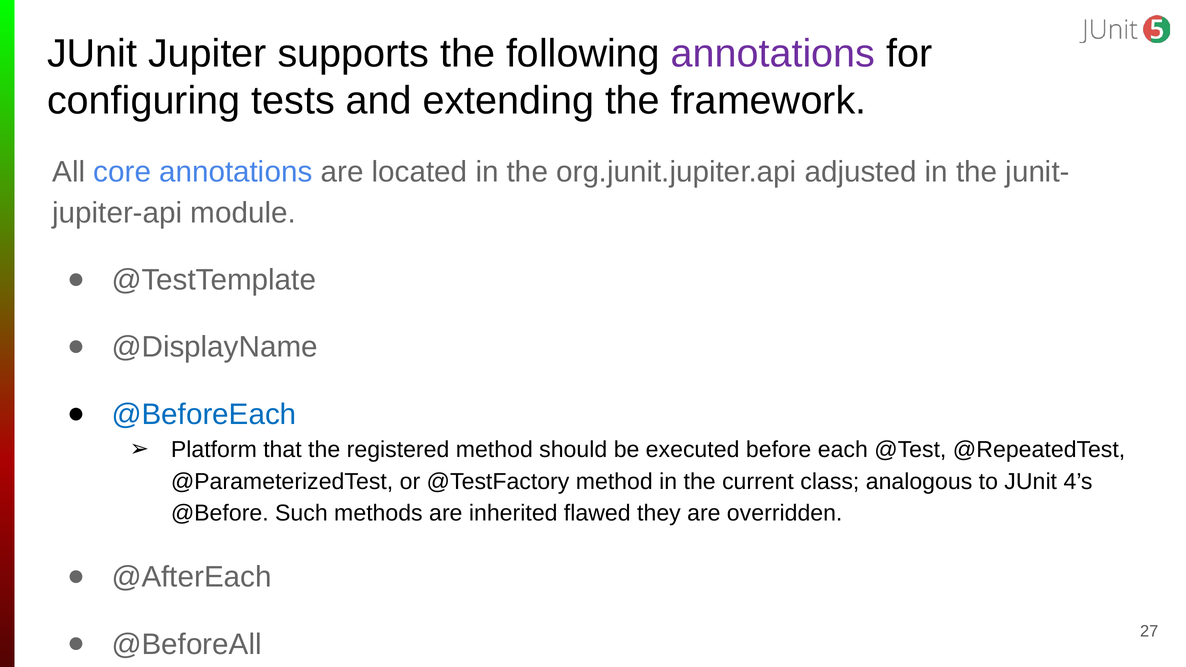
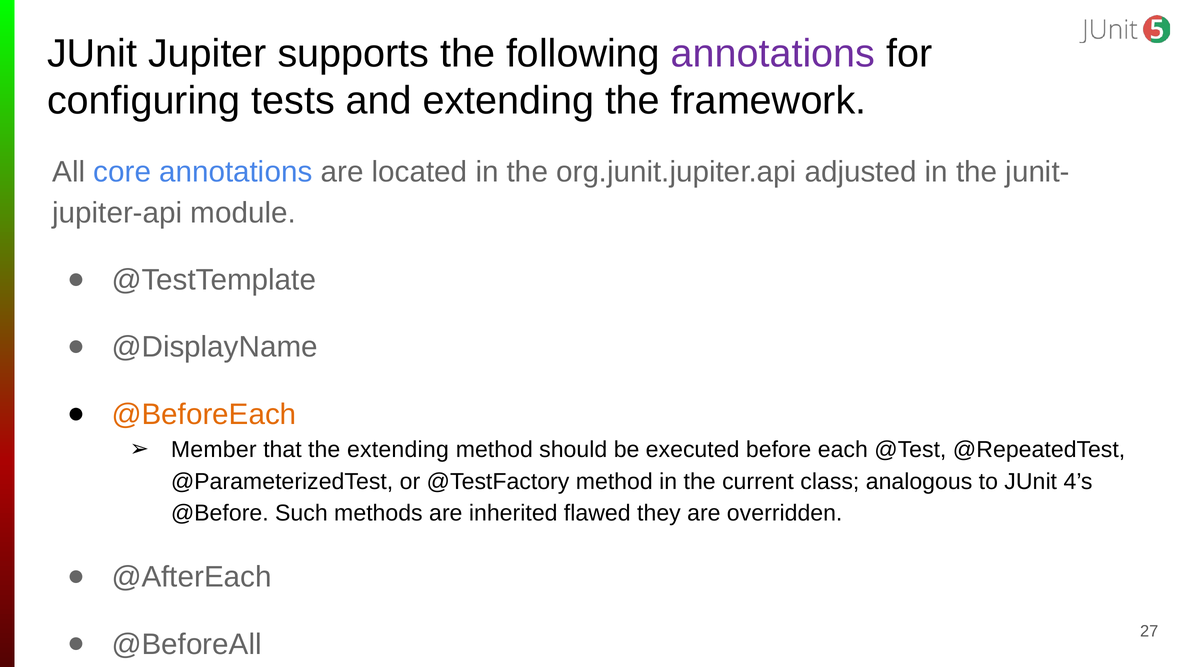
@BeforeEach colour: blue -> orange
Platform: Platform -> Member
the registered: registered -> extending
